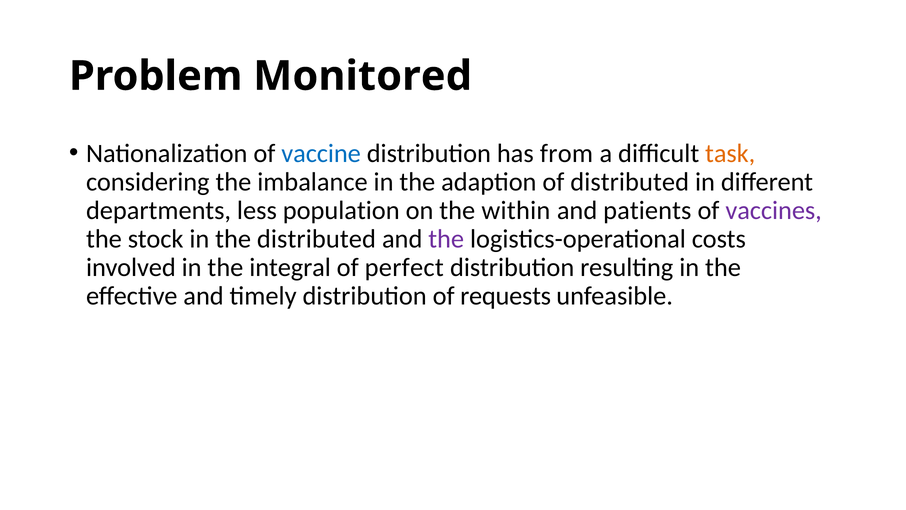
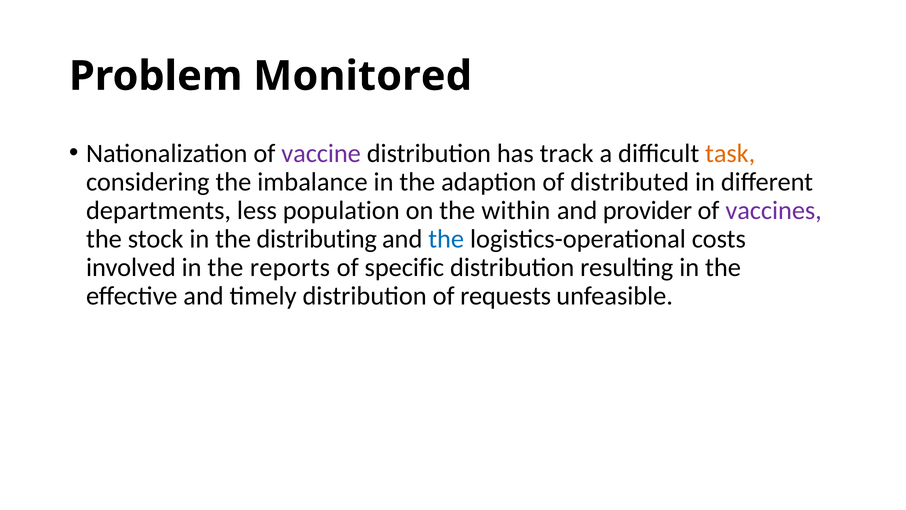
vaccine colour: blue -> purple
from: from -> track
patients: patients -> provider
the distributed: distributed -> distributing
the at (446, 239) colour: purple -> blue
integral: integral -> reports
perfect: perfect -> specific
